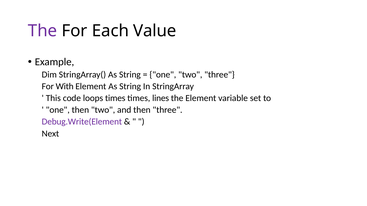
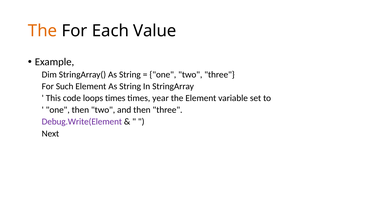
The at (43, 31) colour: purple -> orange
With: With -> Such
lines: lines -> year
